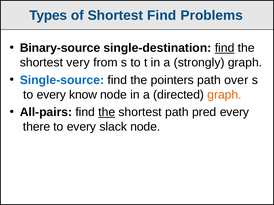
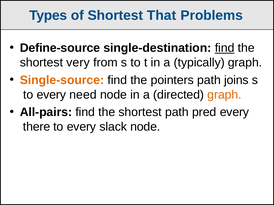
Shortest Find: Find -> That
Binary-source: Binary-source -> Define-source
strongly: strongly -> typically
Single-source colour: blue -> orange
over: over -> joins
know: know -> need
the at (107, 112) underline: present -> none
